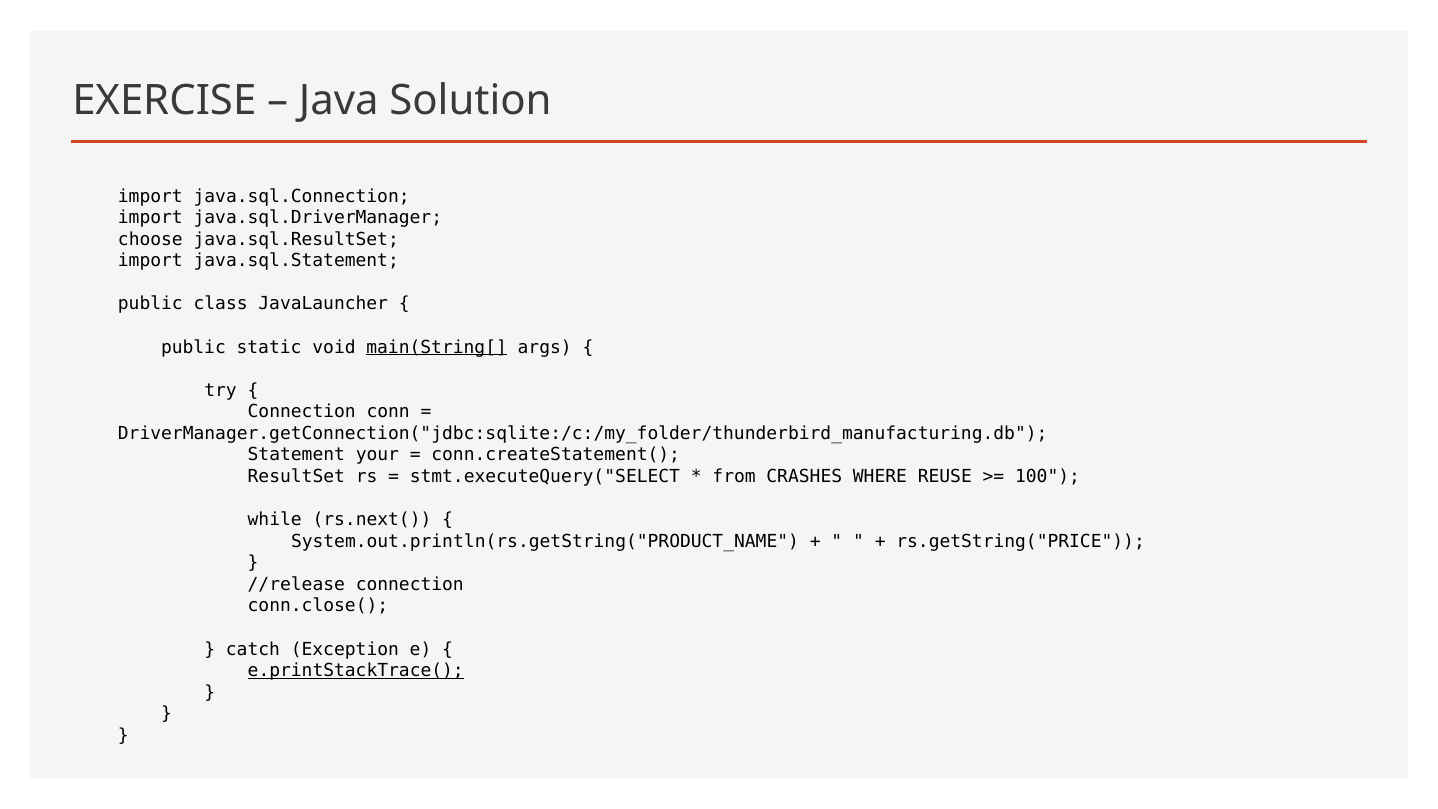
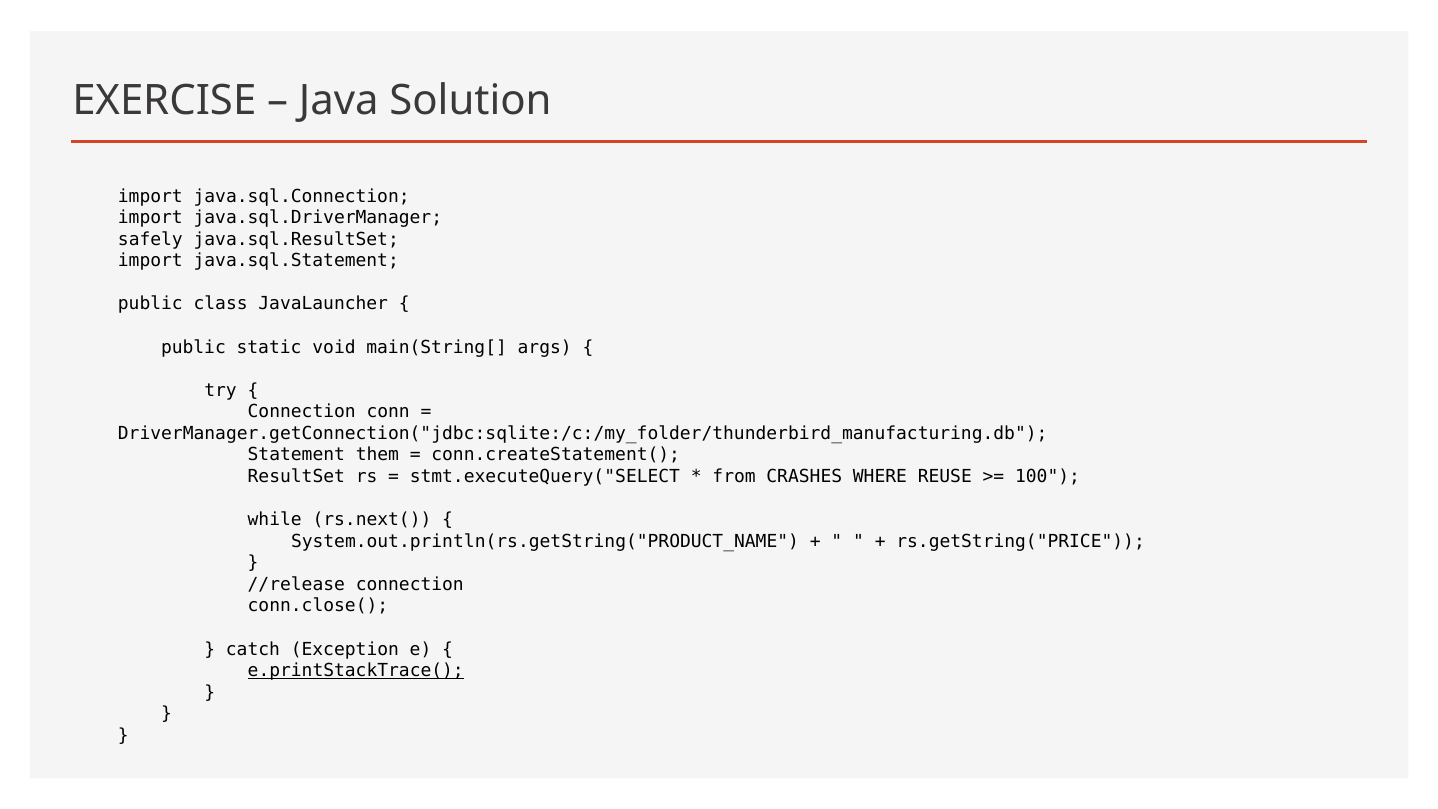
choose: choose -> safely
main(String[ underline: present -> none
your: your -> them
